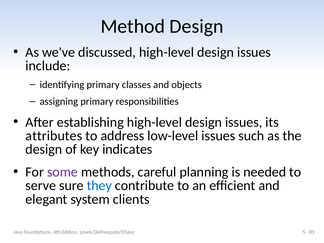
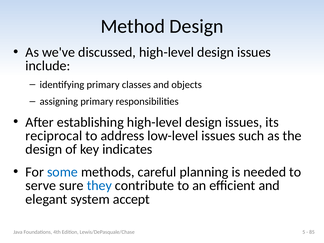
attributes: attributes -> reciprocal
some colour: purple -> blue
clients: clients -> accept
